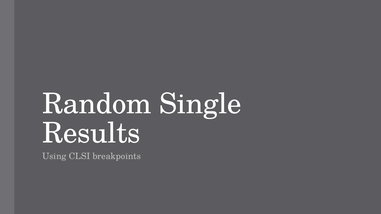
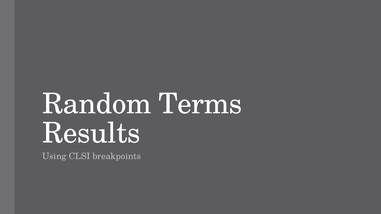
Single: Single -> Terms
